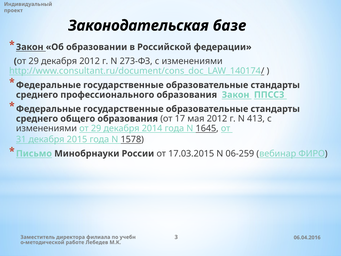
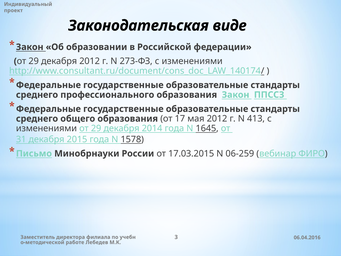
базе: базе -> виде
